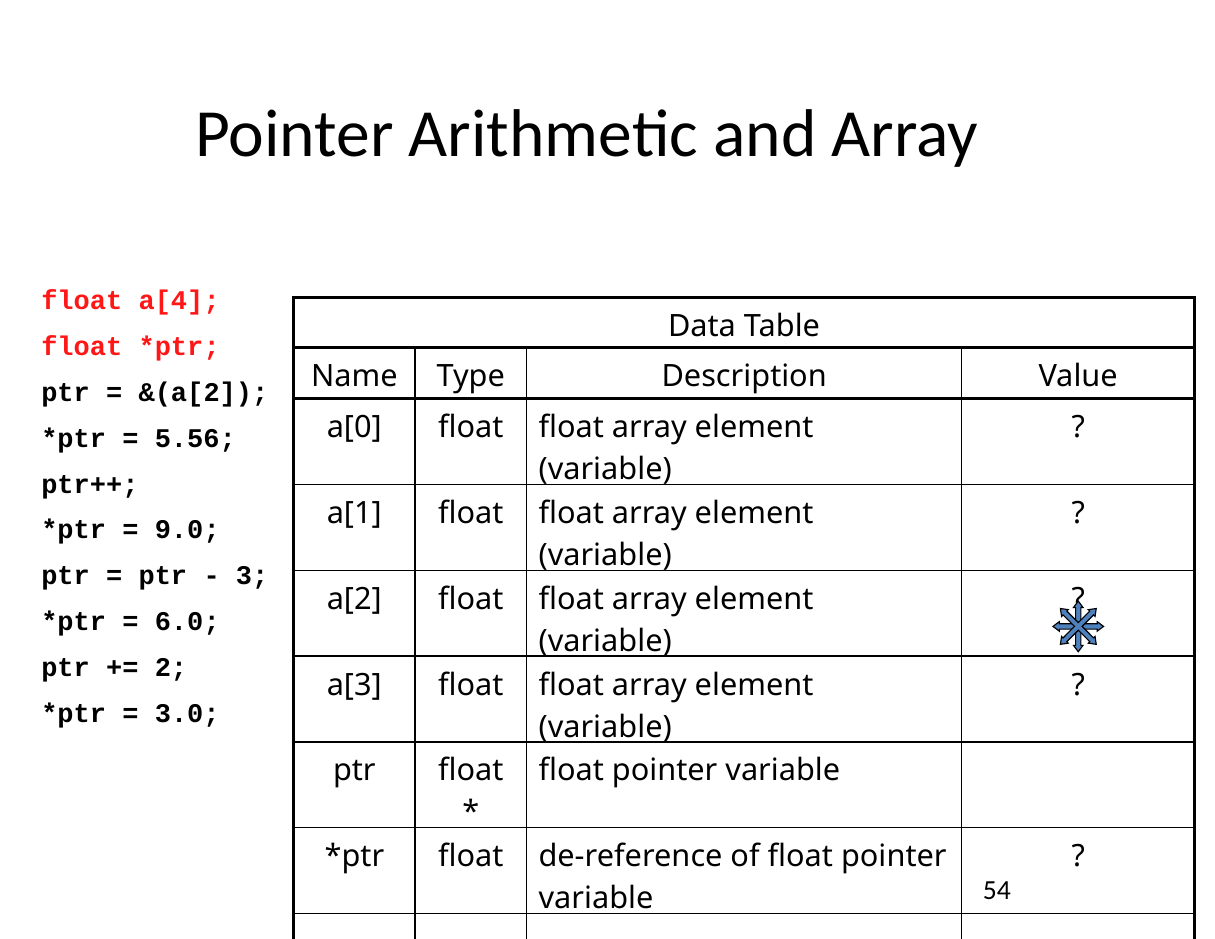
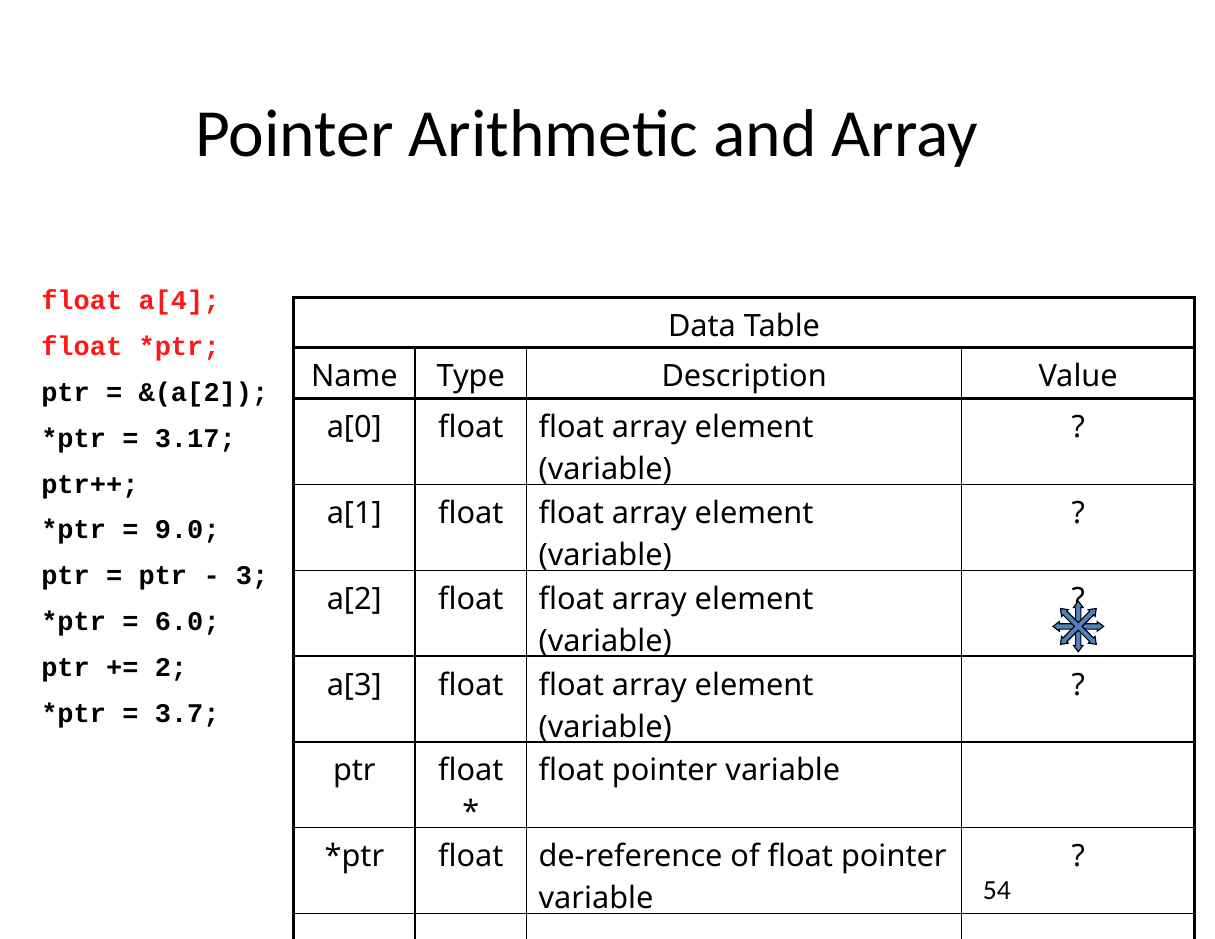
5.56: 5.56 -> 3.17
3.0: 3.0 -> 3.7
